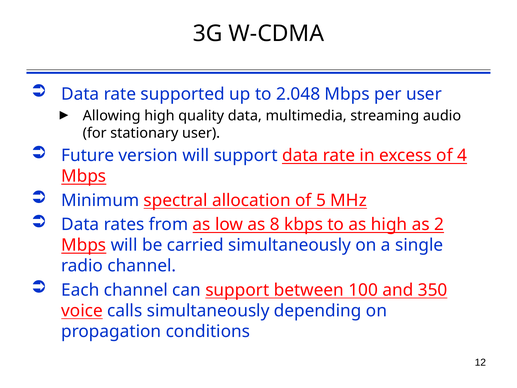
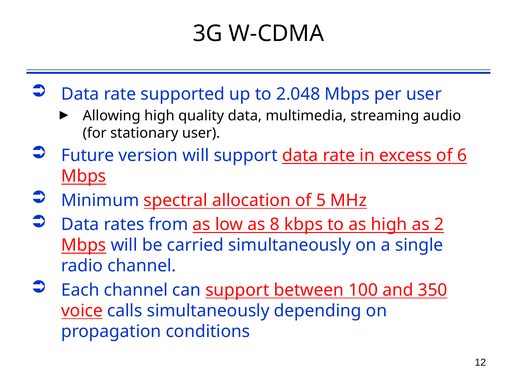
4: 4 -> 6
